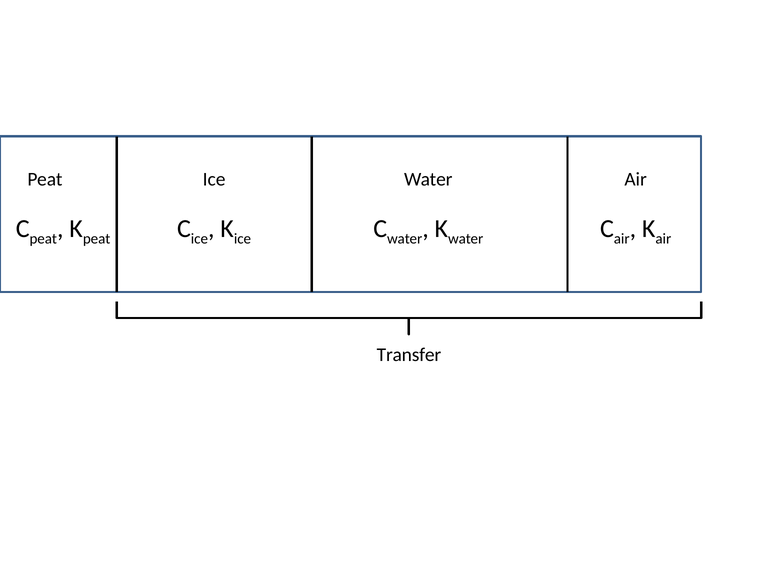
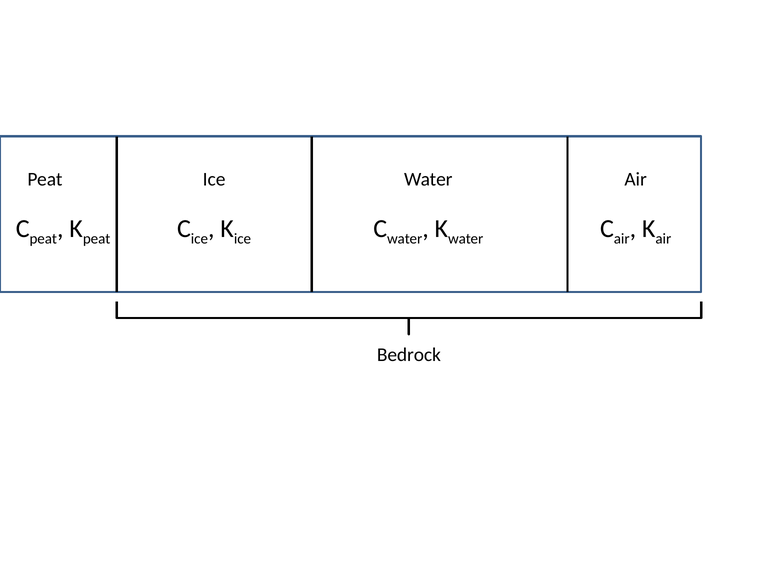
Transfer: Transfer -> Bedrock
